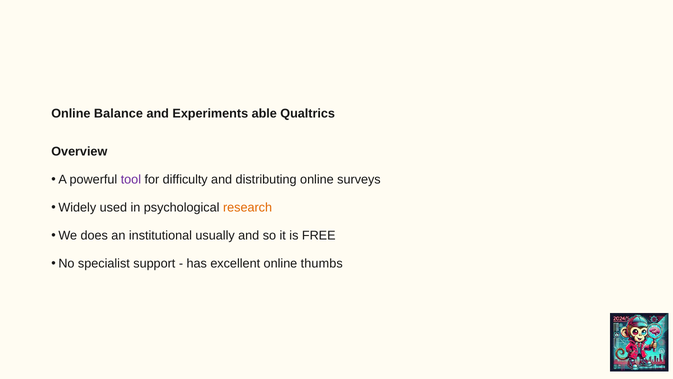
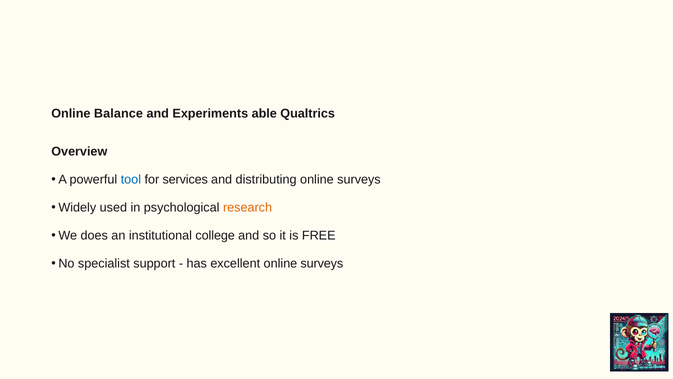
tool colour: purple -> blue
difficulty: difficulty -> services
usually: usually -> college
excellent online thumbs: thumbs -> surveys
